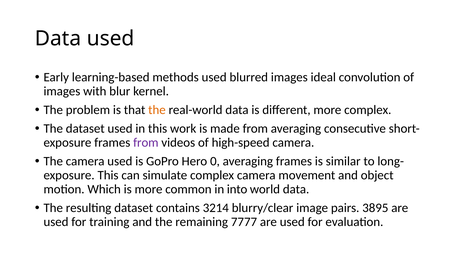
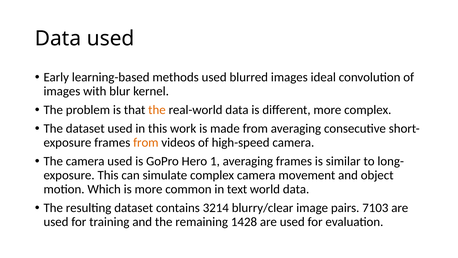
from at (146, 142) colour: purple -> orange
0: 0 -> 1
into: into -> text
3895: 3895 -> 7103
7777: 7777 -> 1428
